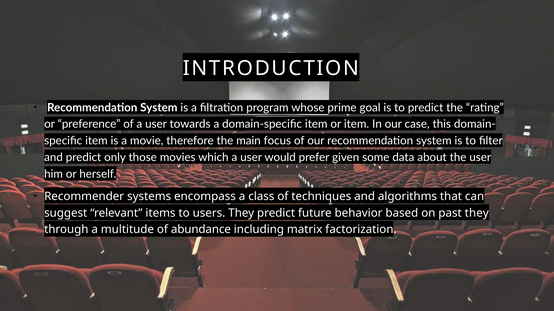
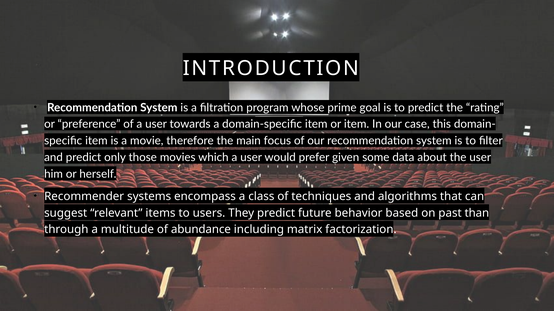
past they: they -> than
